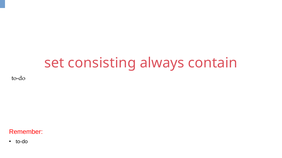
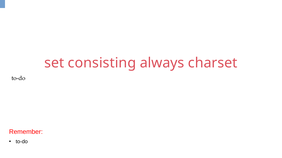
contain: contain -> charset
